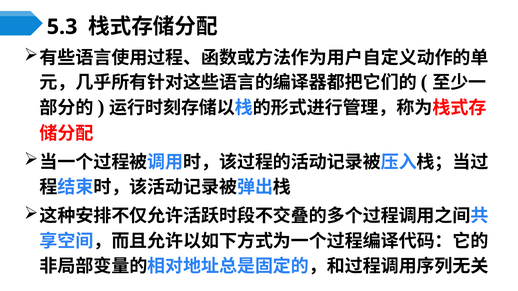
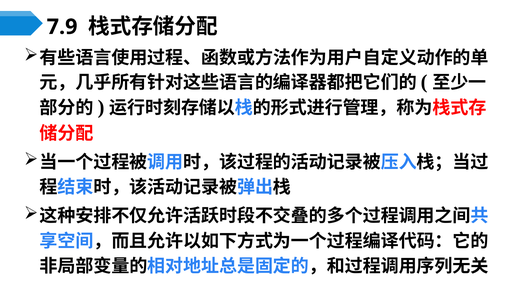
5.3: 5.3 -> 7.9
